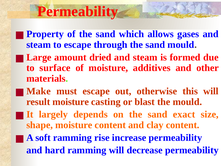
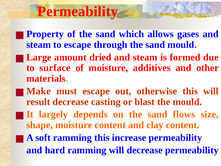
result moisture: moisture -> decrease
exact: exact -> flows
ramming rise: rise -> this
